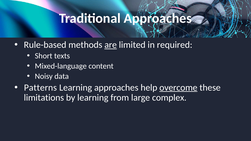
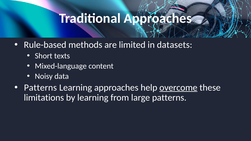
are underline: present -> none
required: required -> datasets
large complex: complex -> patterns
